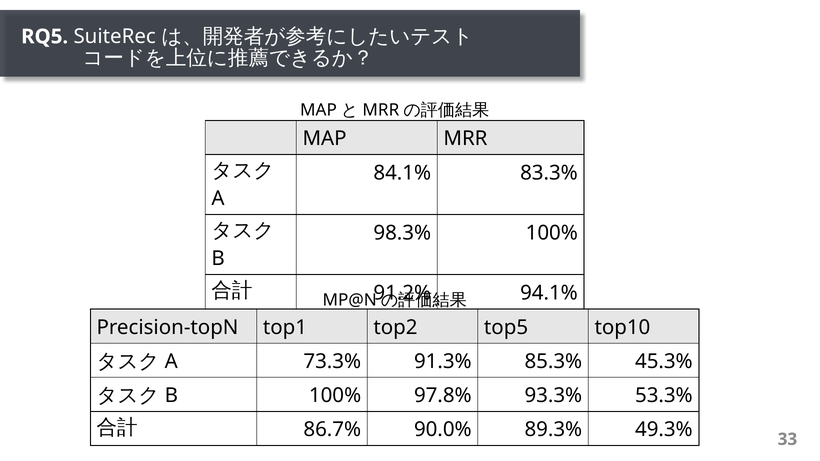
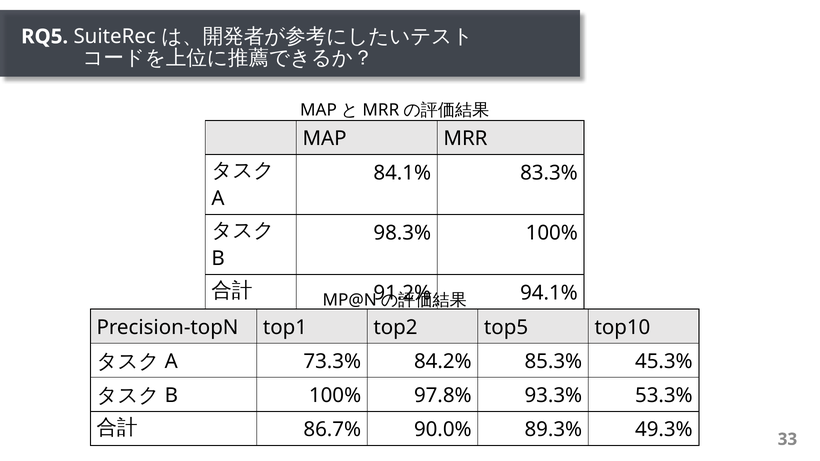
91.3%: 91.3% -> 84.2%
